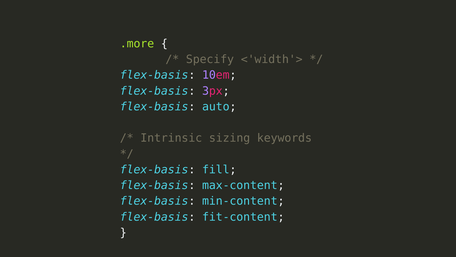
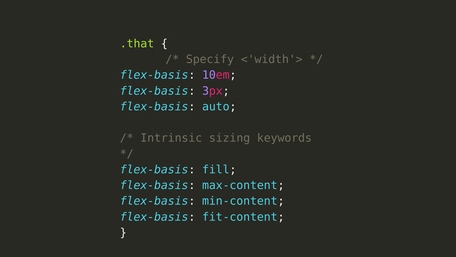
.more: .more -> .that
